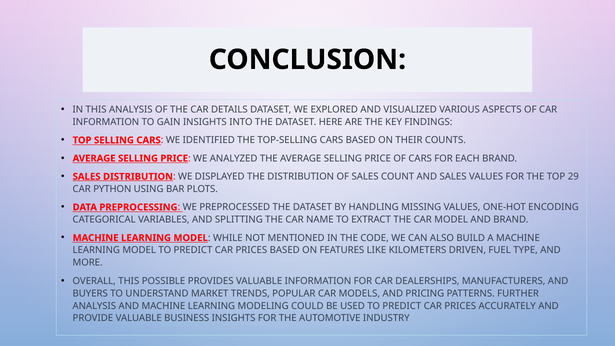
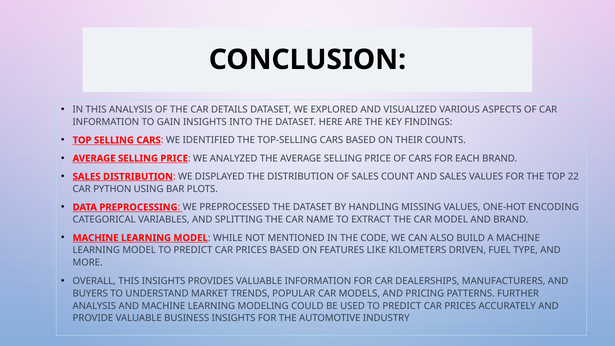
29: 29 -> 22
THIS POSSIBLE: POSSIBLE -> INSIGHTS
